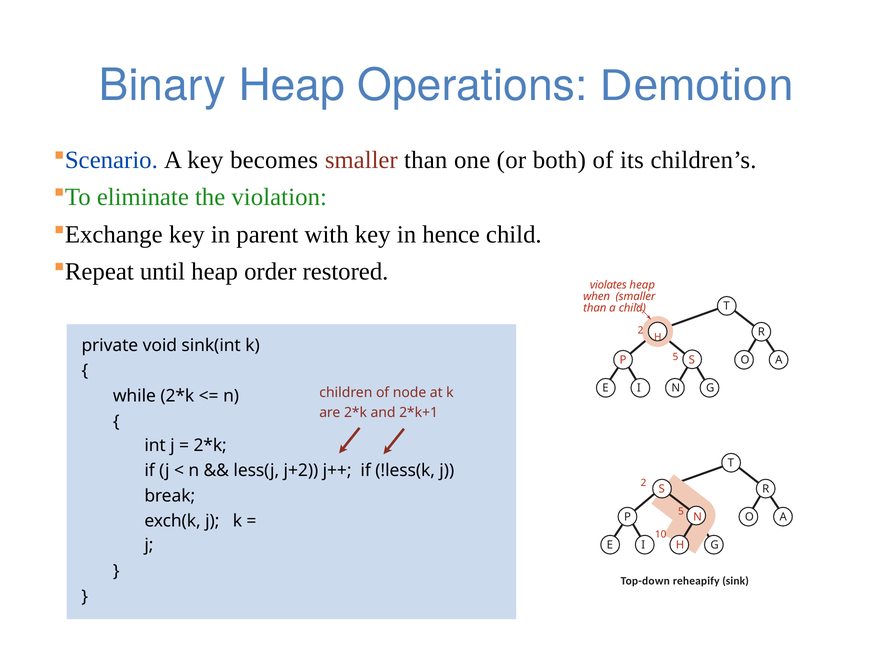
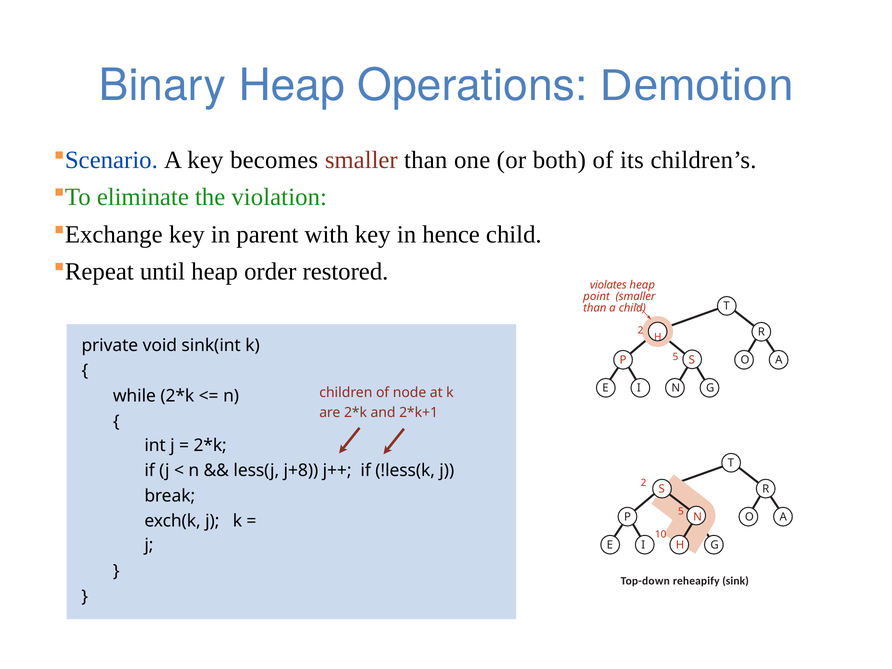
when: when -> point
j+2: j+2 -> j+8
